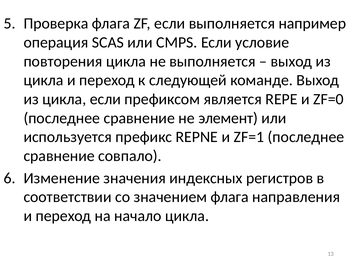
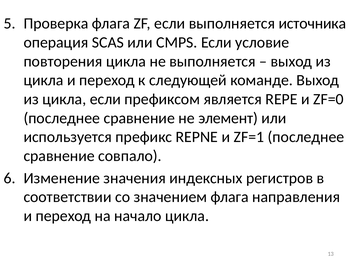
например: например -> источника
